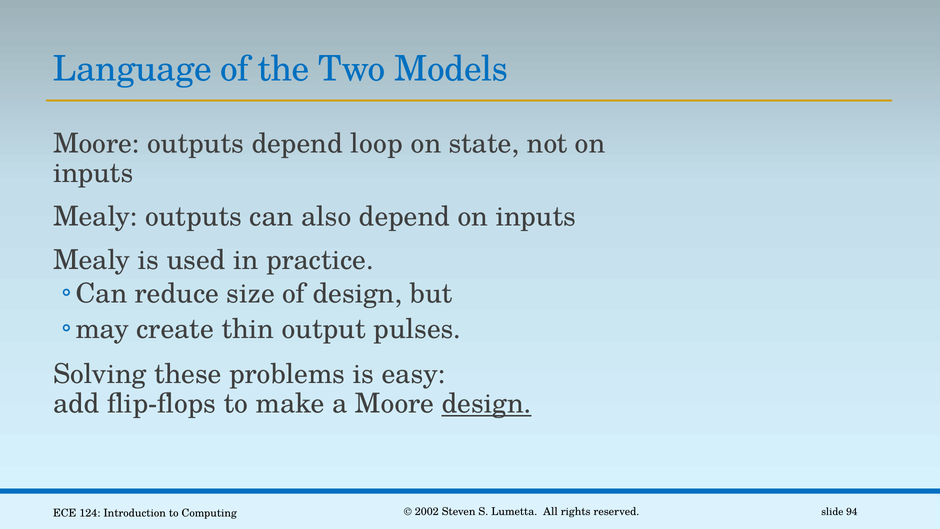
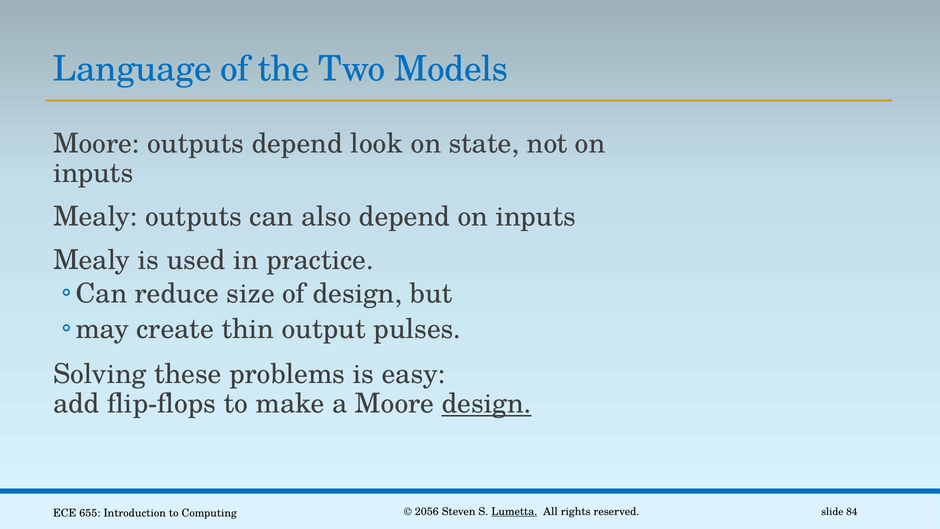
loop: loop -> look
2002: 2002 -> 2056
Lumetta underline: none -> present
124: 124 -> 655
94: 94 -> 84
